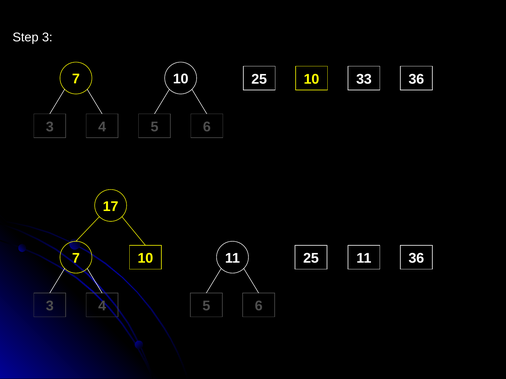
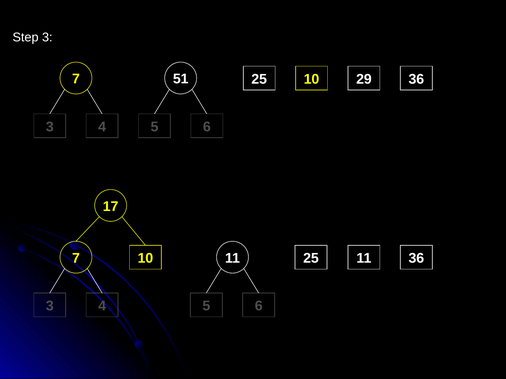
7 10: 10 -> 51
33: 33 -> 29
